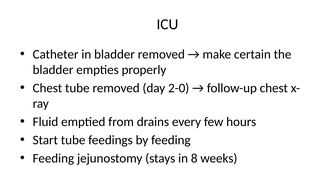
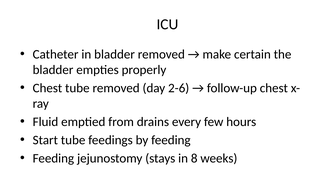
2-0: 2-0 -> 2-6
